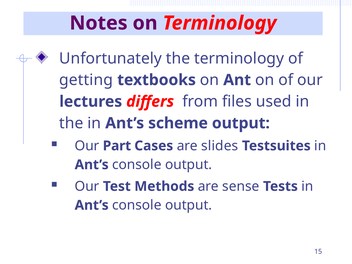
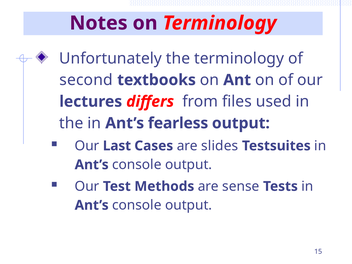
getting: getting -> second
scheme: scheme -> fearless
Part: Part -> Last
